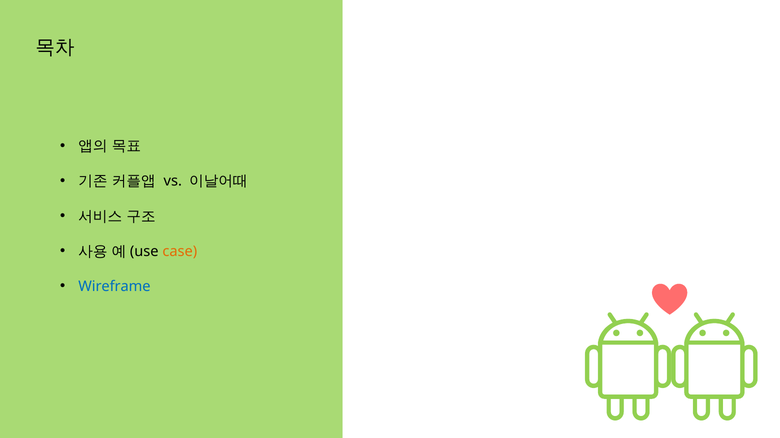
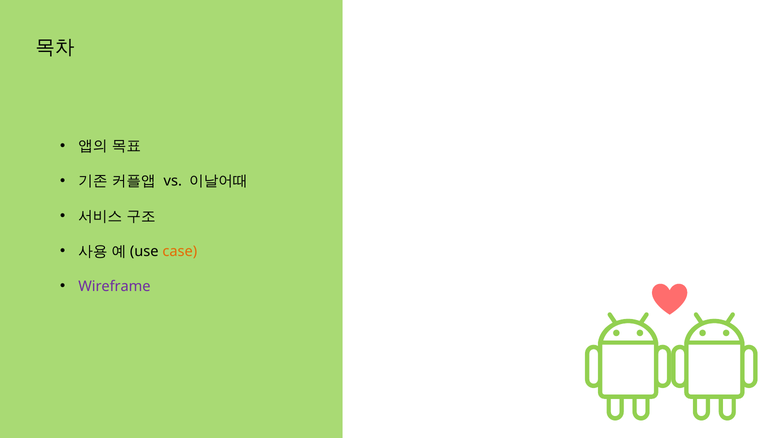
Wireframe colour: blue -> purple
